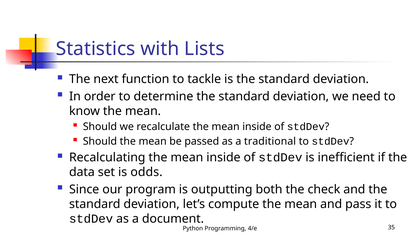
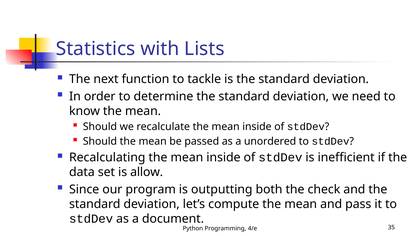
traditional: traditional -> unordered
odds: odds -> allow
